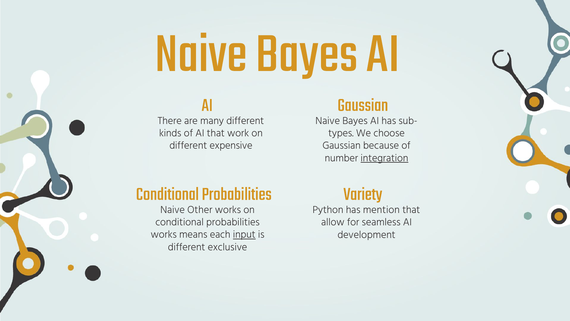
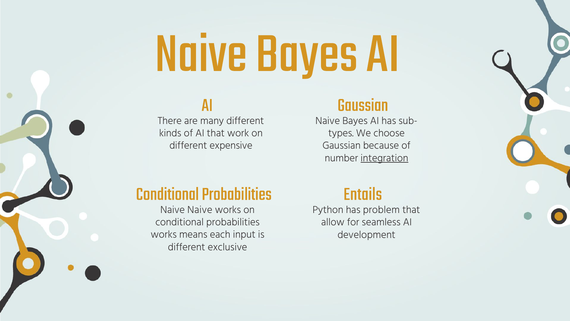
Variety: Variety -> Entails
Naive Other: Other -> Naive
mention: mention -> problem
input underline: present -> none
